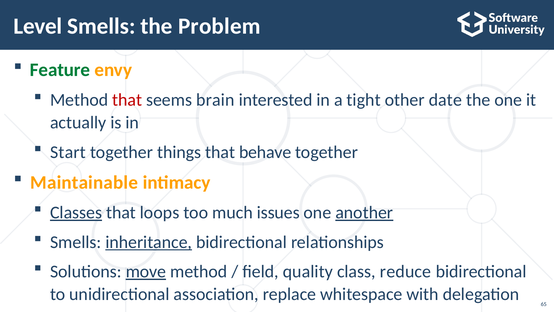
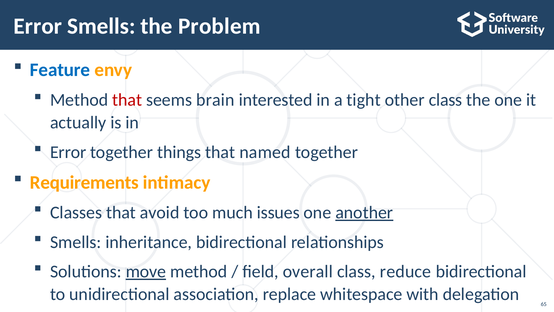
Level at (38, 26): Level -> Error
Feature colour: green -> blue
other date: date -> class
Start at (68, 152): Start -> Error
behave: behave -> named
Maintainable: Maintainable -> Requirements
Classes underline: present -> none
loops: loops -> avoid
inheritance underline: present -> none
quality: quality -> overall
